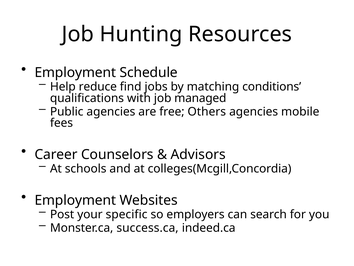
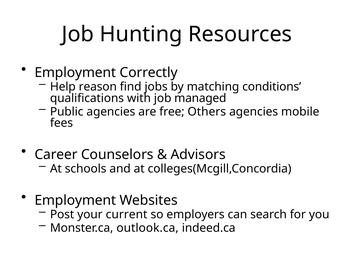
Schedule: Schedule -> Correctly
reduce: reduce -> reason
specific: specific -> current
success.ca: success.ca -> outlook.ca
